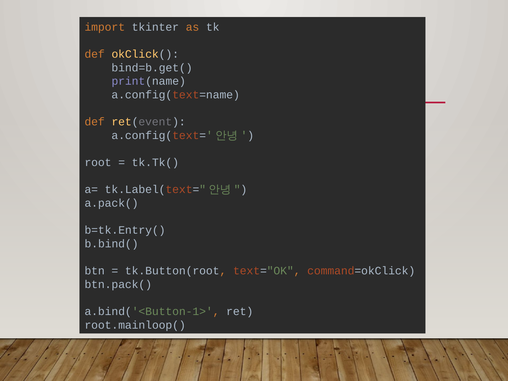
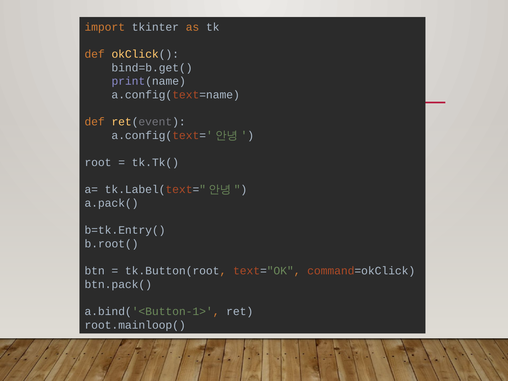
b.bind(: b.bind( -> b.root(
